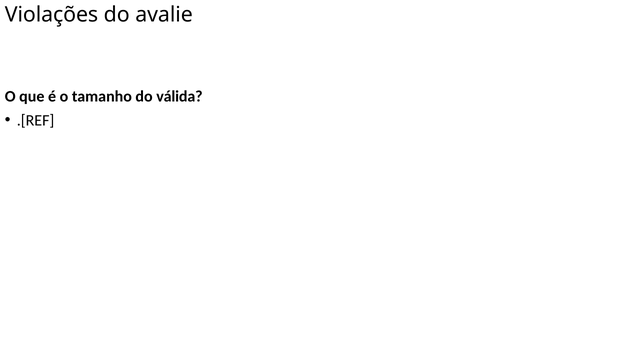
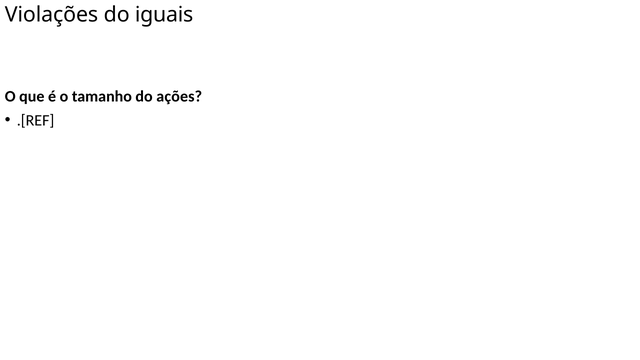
avalie: avalie -> iguais
válida: válida -> ações
